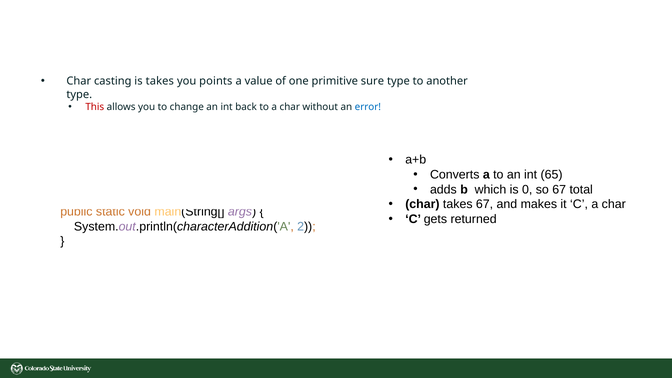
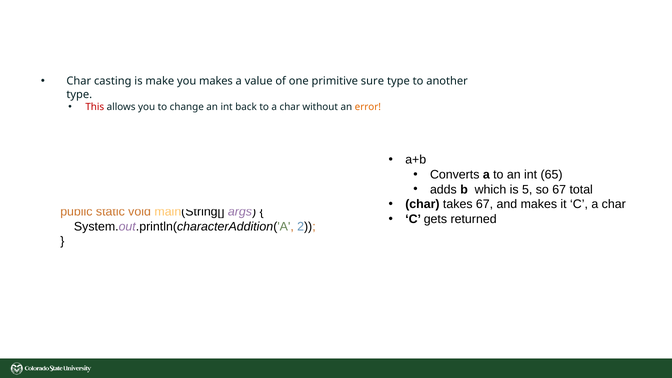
is takes: takes -> make
you points: points -> makes
error colour: blue -> orange
0: 0 -> 5
